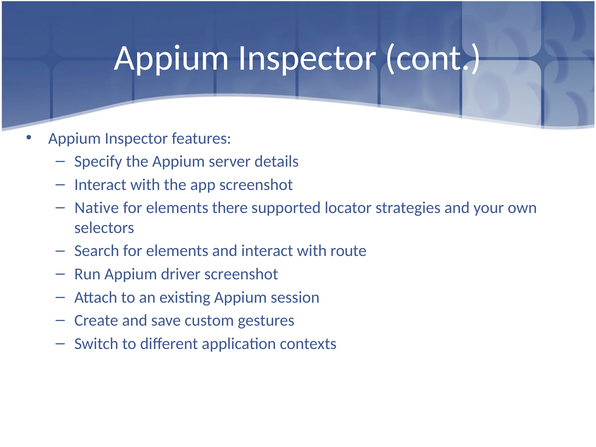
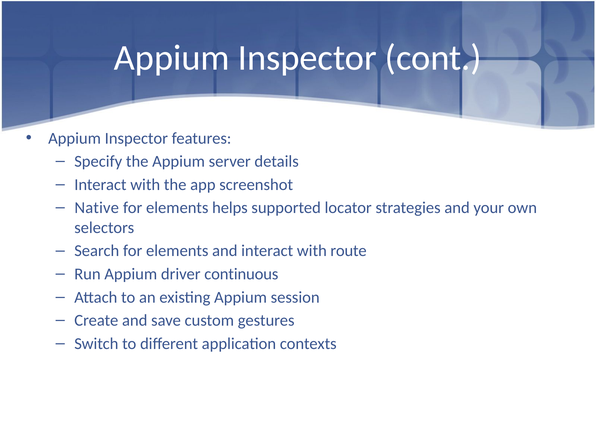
there: there -> helps
driver screenshot: screenshot -> continuous
